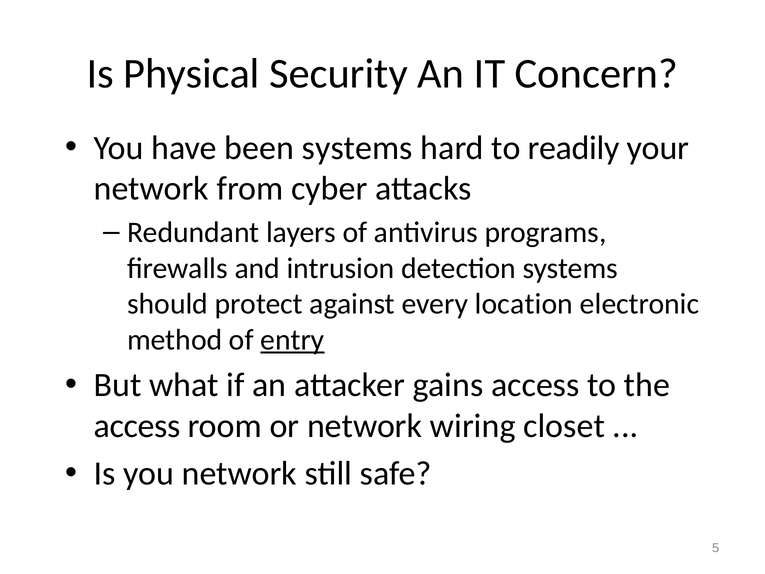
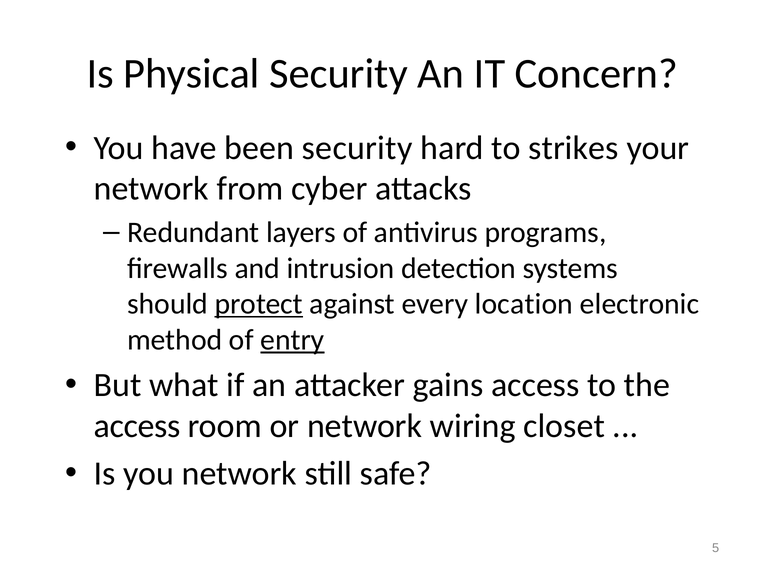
been systems: systems -> security
readily: readily -> strikes
protect underline: none -> present
